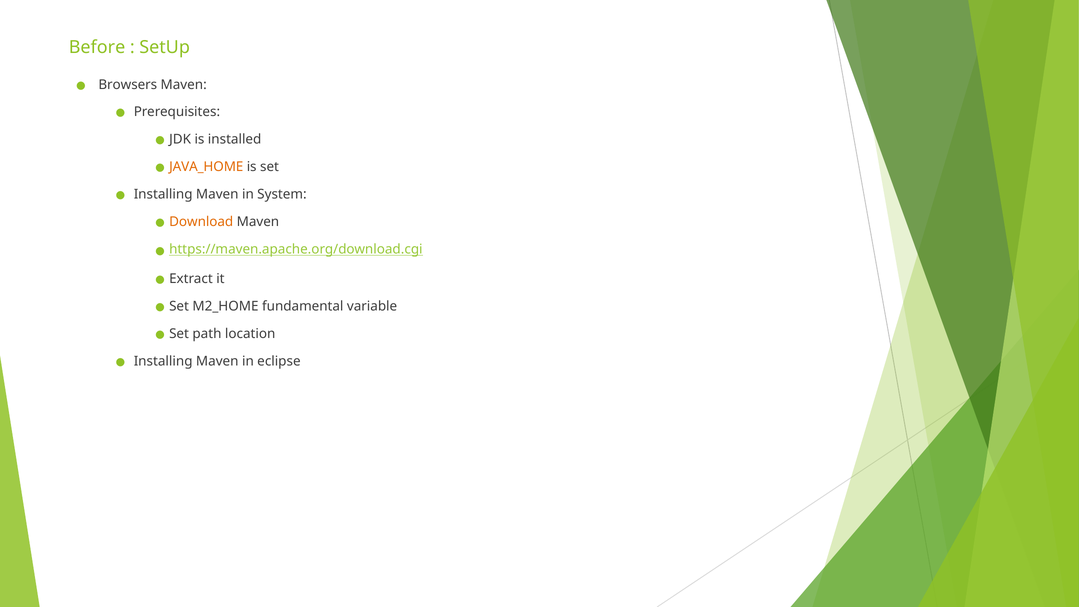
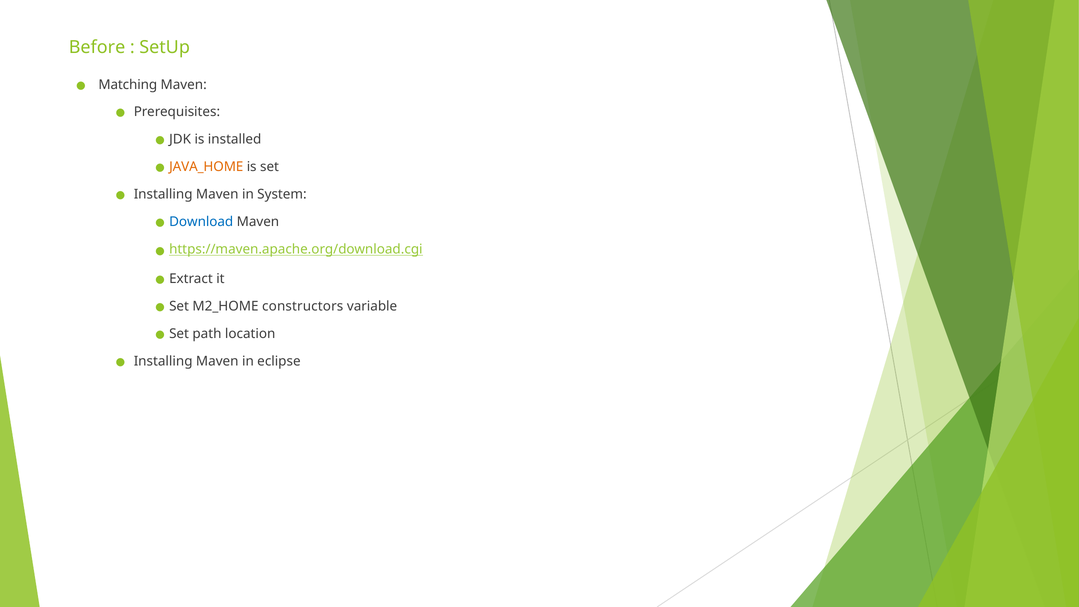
Browsers: Browsers -> Matching
Download colour: orange -> blue
fundamental: fundamental -> constructors
